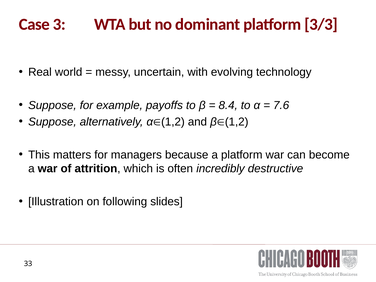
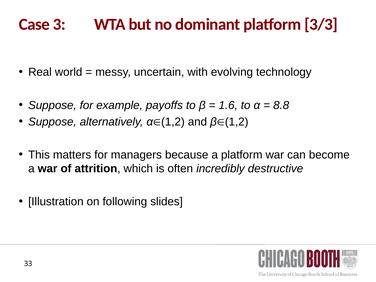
8.4: 8.4 -> 1.6
7.6: 7.6 -> 8.8
